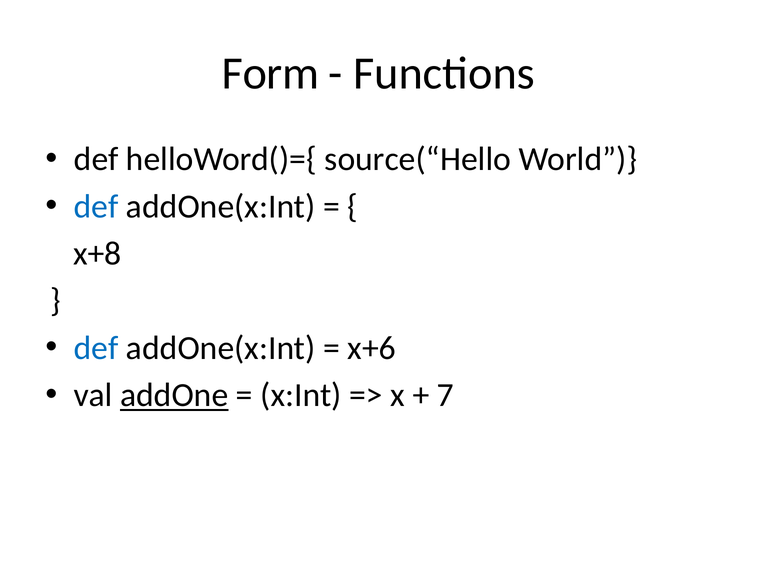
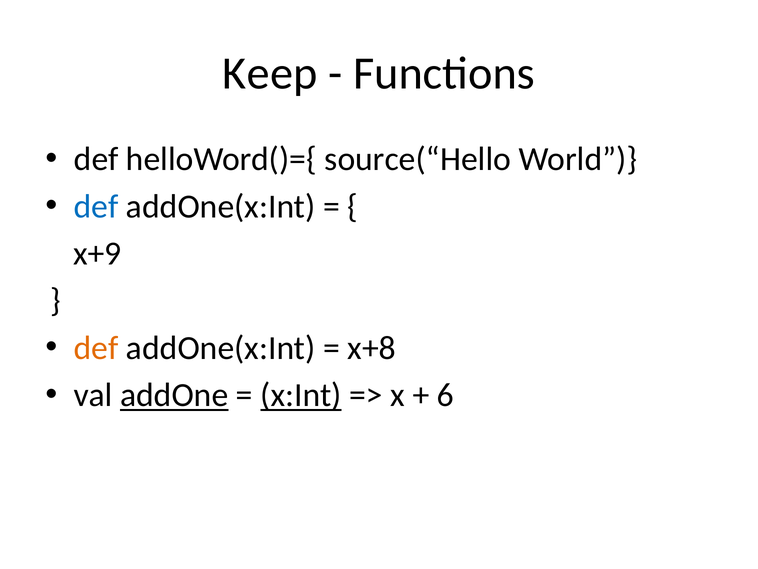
Form: Form -> Keep
x+8: x+8 -> x+9
def at (96, 348) colour: blue -> orange
x+6: x+6 -> x+8
x:Int underline: none -> present
7: 7 -> 6
